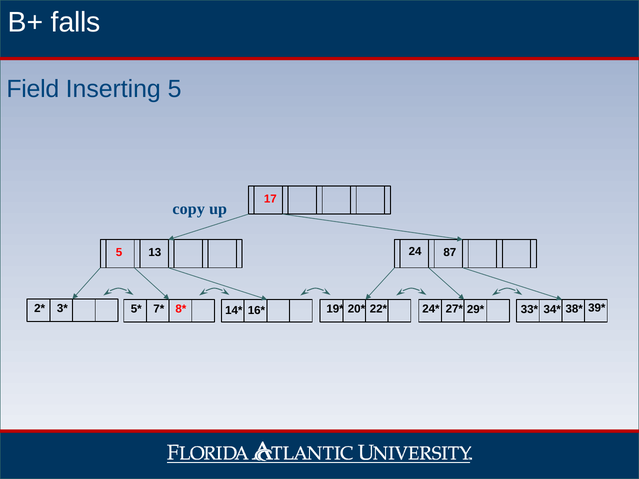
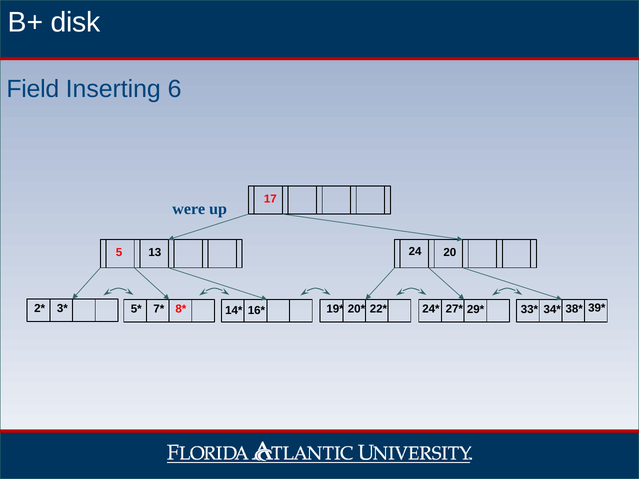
falls: falls -> disk
Inserting 5: 5 -> 6
copy: copy -> were
87: 87 -> 20
